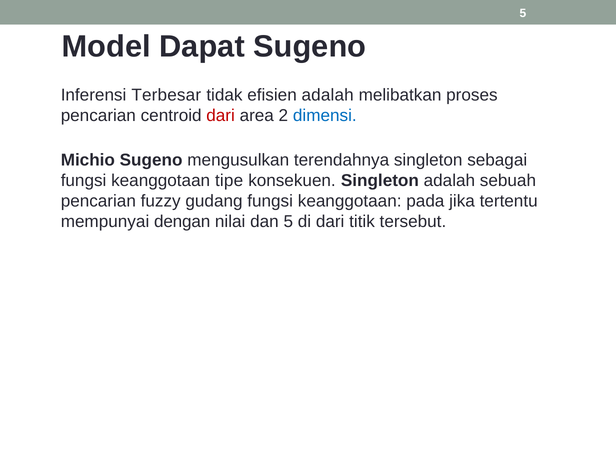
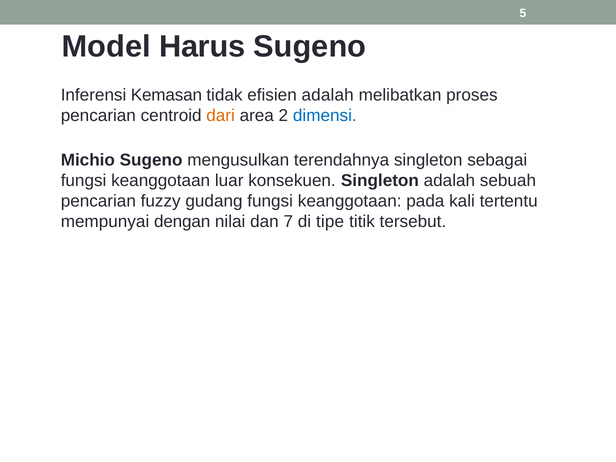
Dapat: Dapat -> Harus
Terbesar: Terbesar -> Kemasan
dari at (221, 116) colour: red -> orange
tipe: tipe -> luar
jika: jika -> kali
dan 5: 5 -> 7
di dari: dari -> tipe
